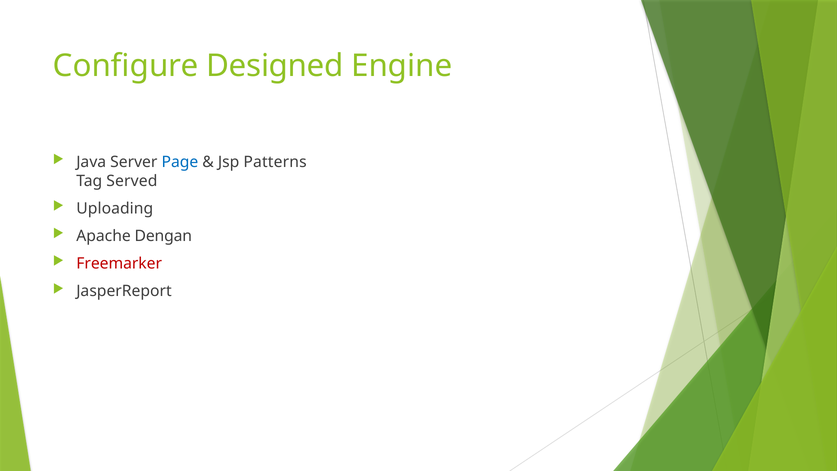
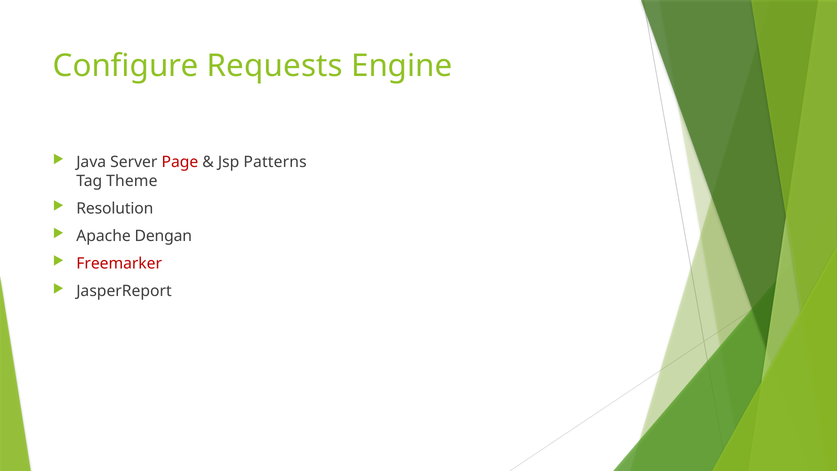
Designed: Designed -> Requests
Page colour: blue -> red
Served: Served -> Theme
Uploading: Uploading -> Resolution
